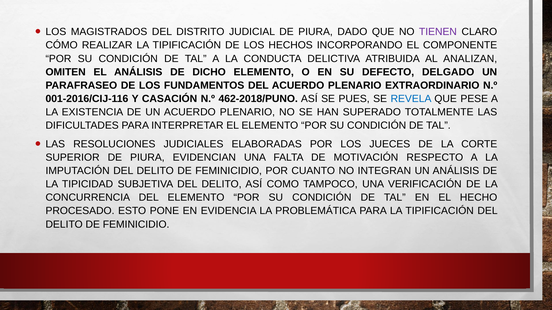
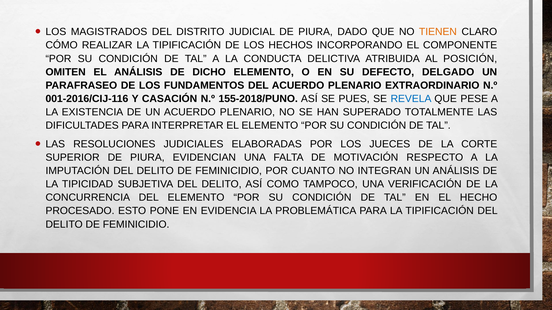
TIENEN colour: purple -> orange
ANALIZAN: ANALIZAN -> POSICIÓN
462-2018/PUNO: 462-2018/PUNO -> 155-2018/PUNO
